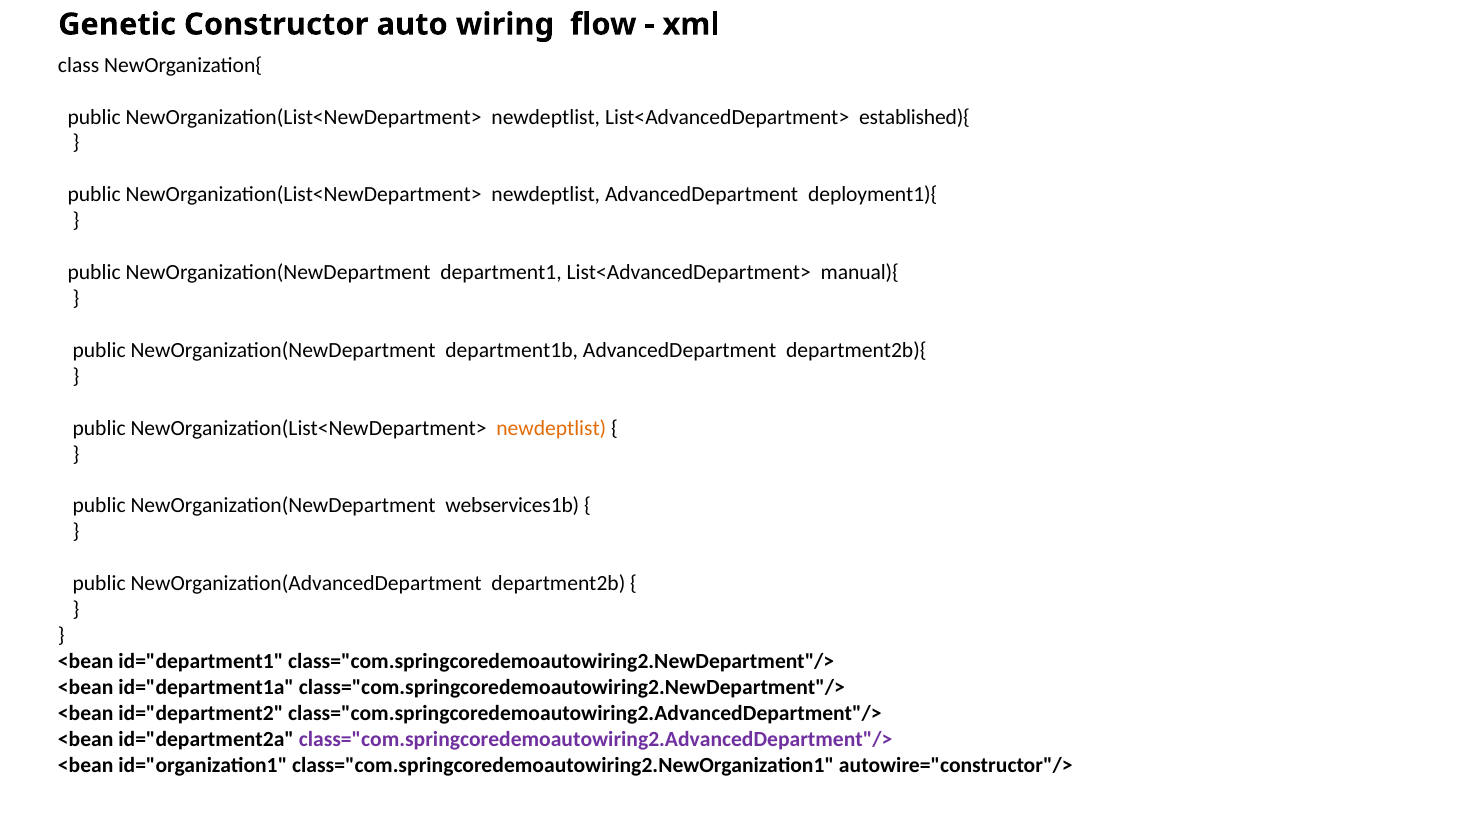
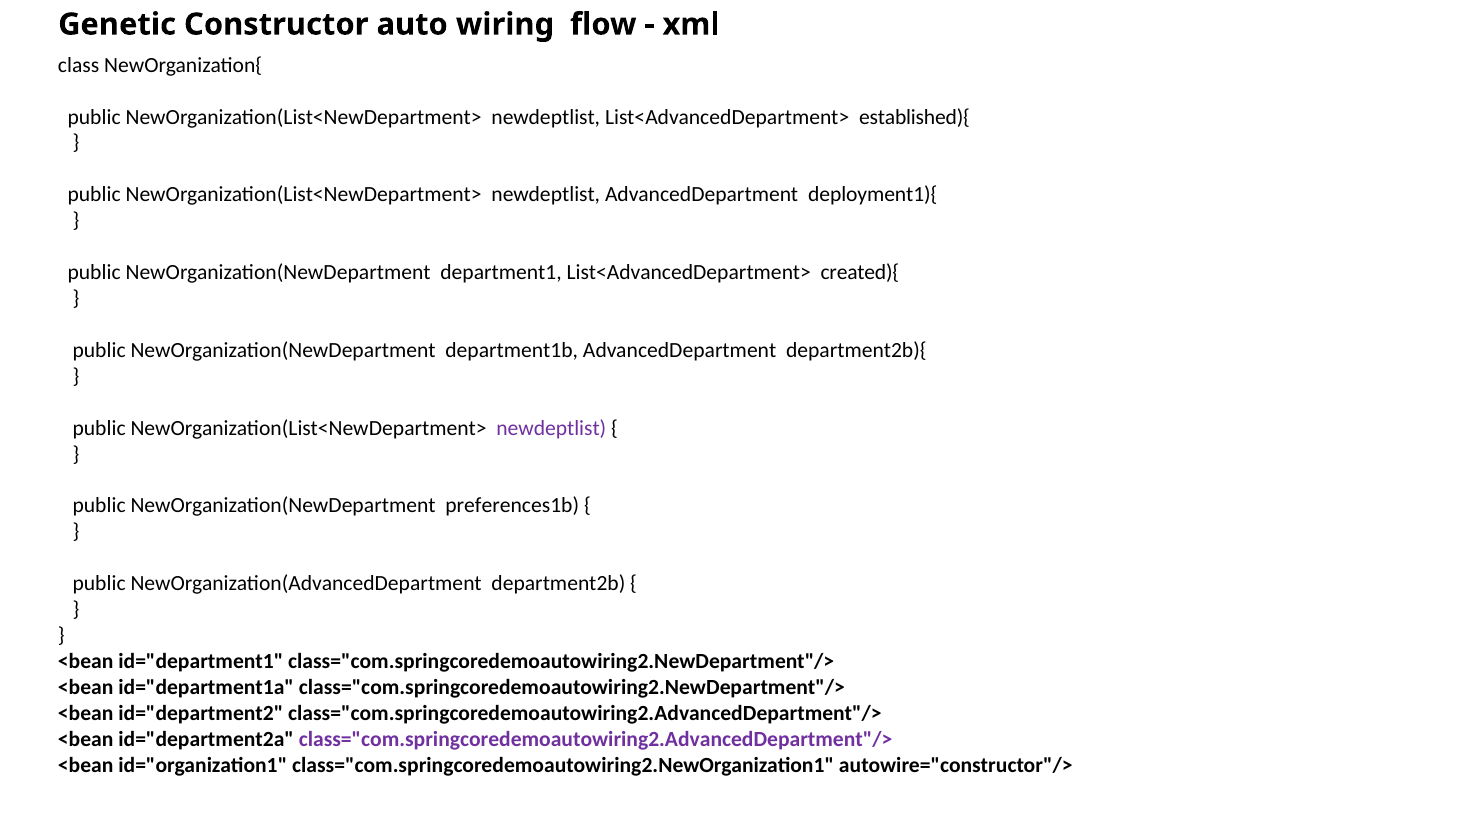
manual){: manual){ -> created){
newdeptlist at (551, 428) colour: orange -> purple
webservices1b: webservices1b -> preferences1b
